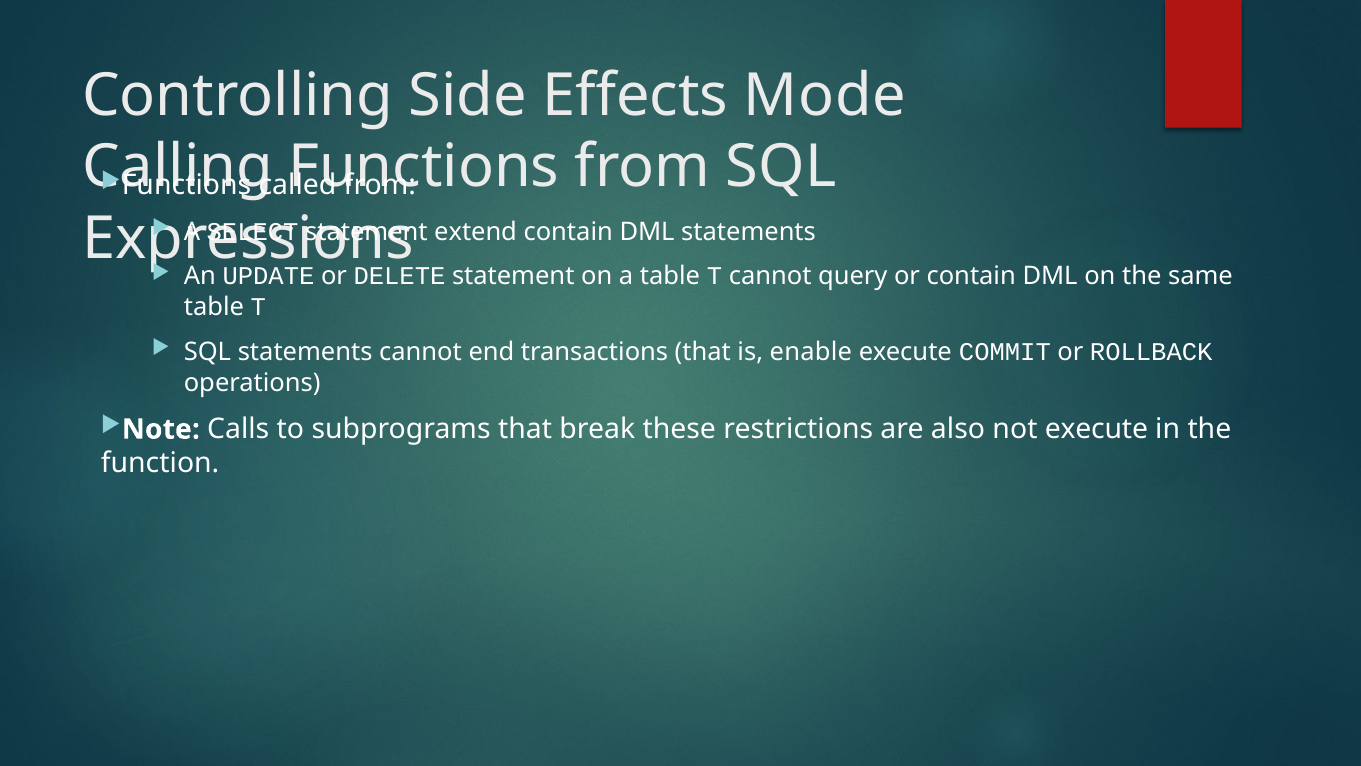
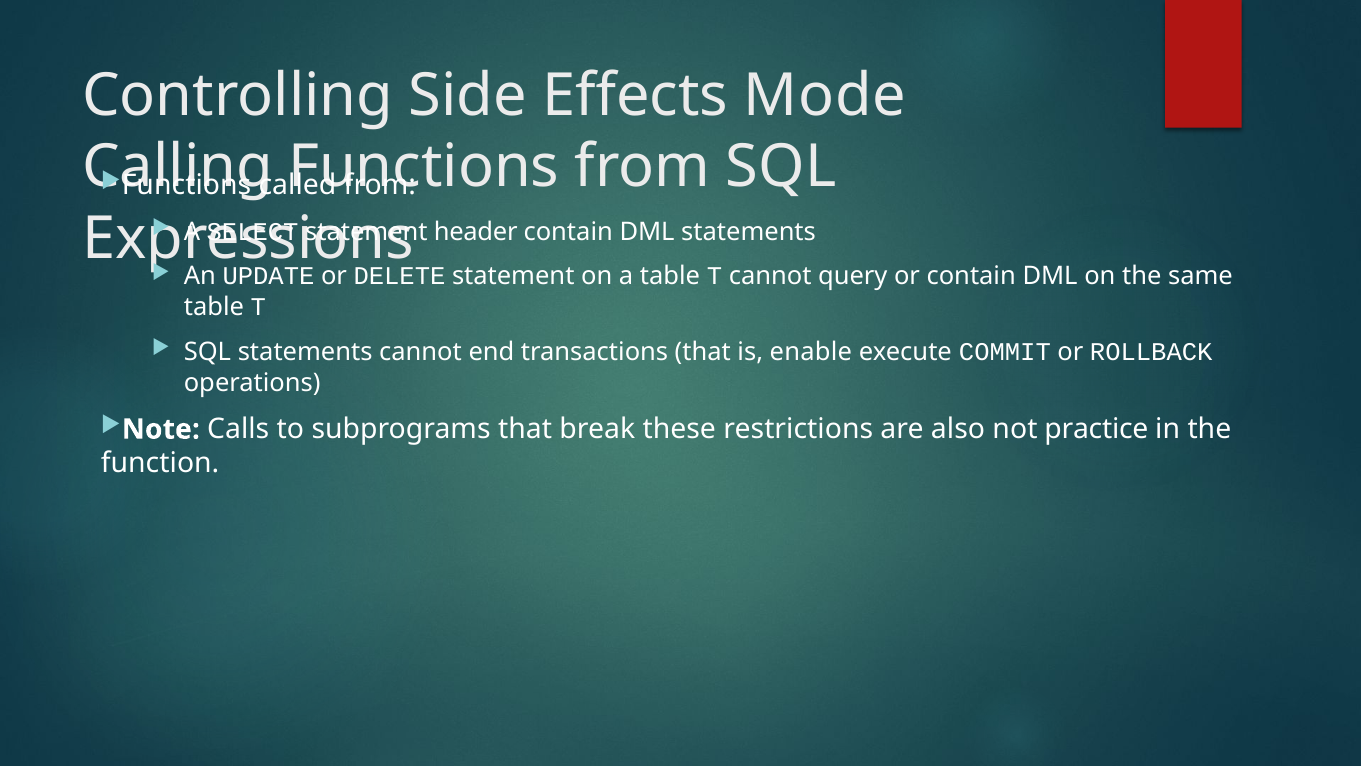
extend: extend -> header
not execute: execute -> practice
